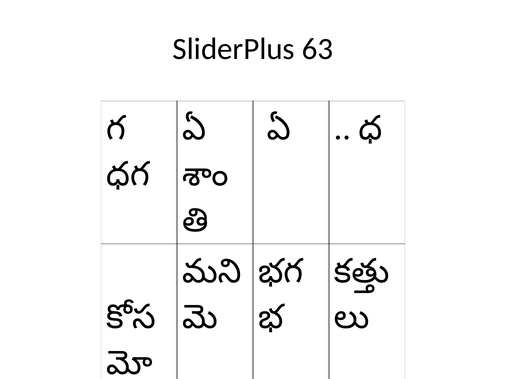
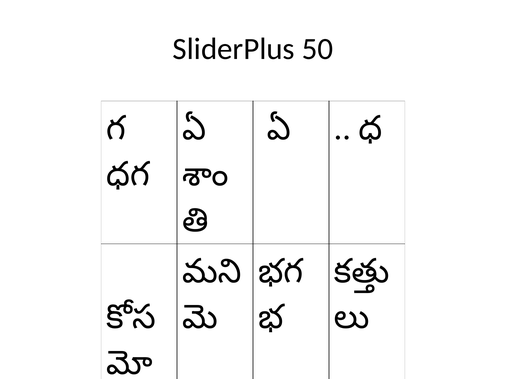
63: 63 -> 50
